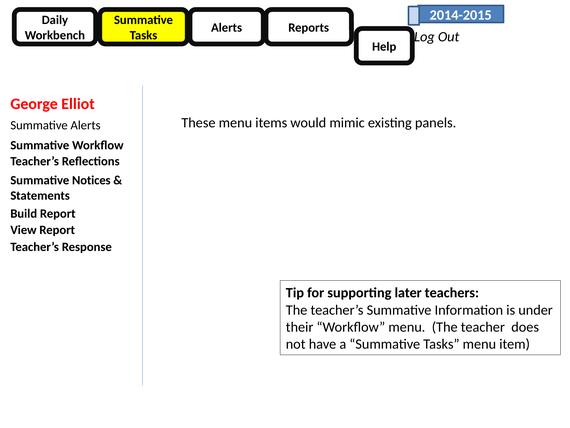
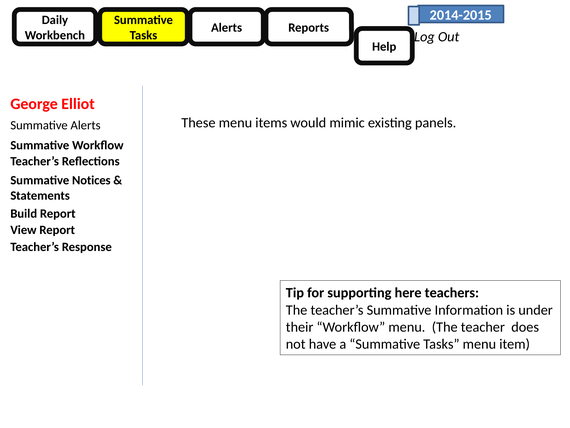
later: later -> here
